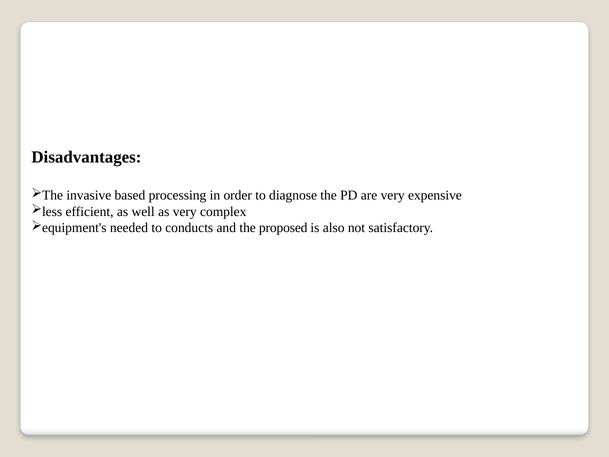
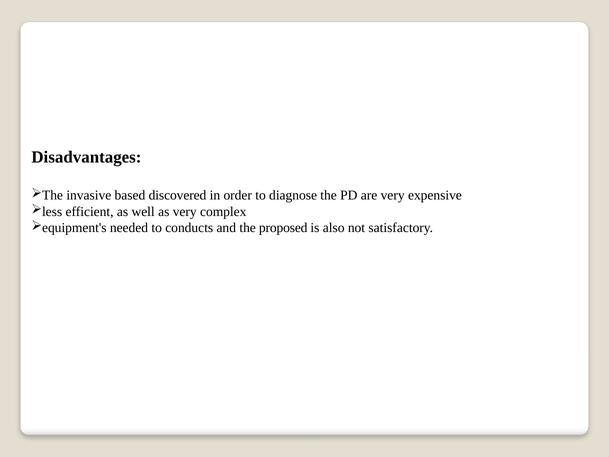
processing: processing -> discovered
